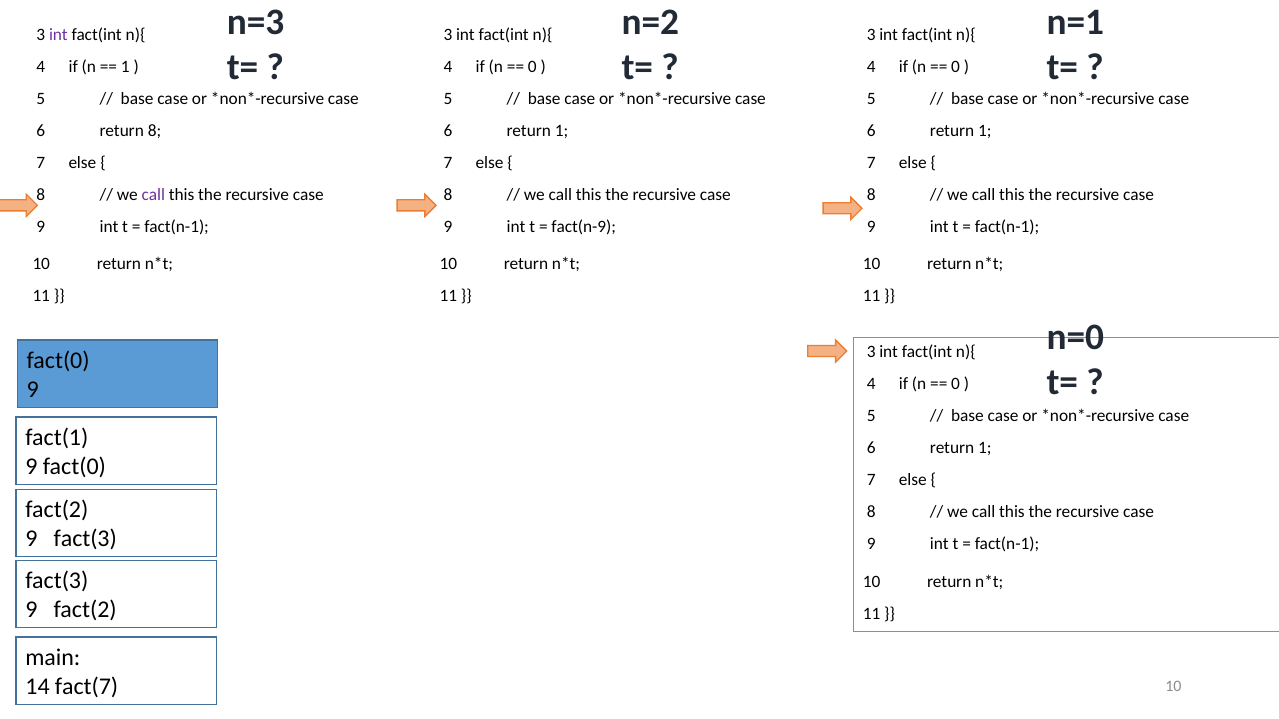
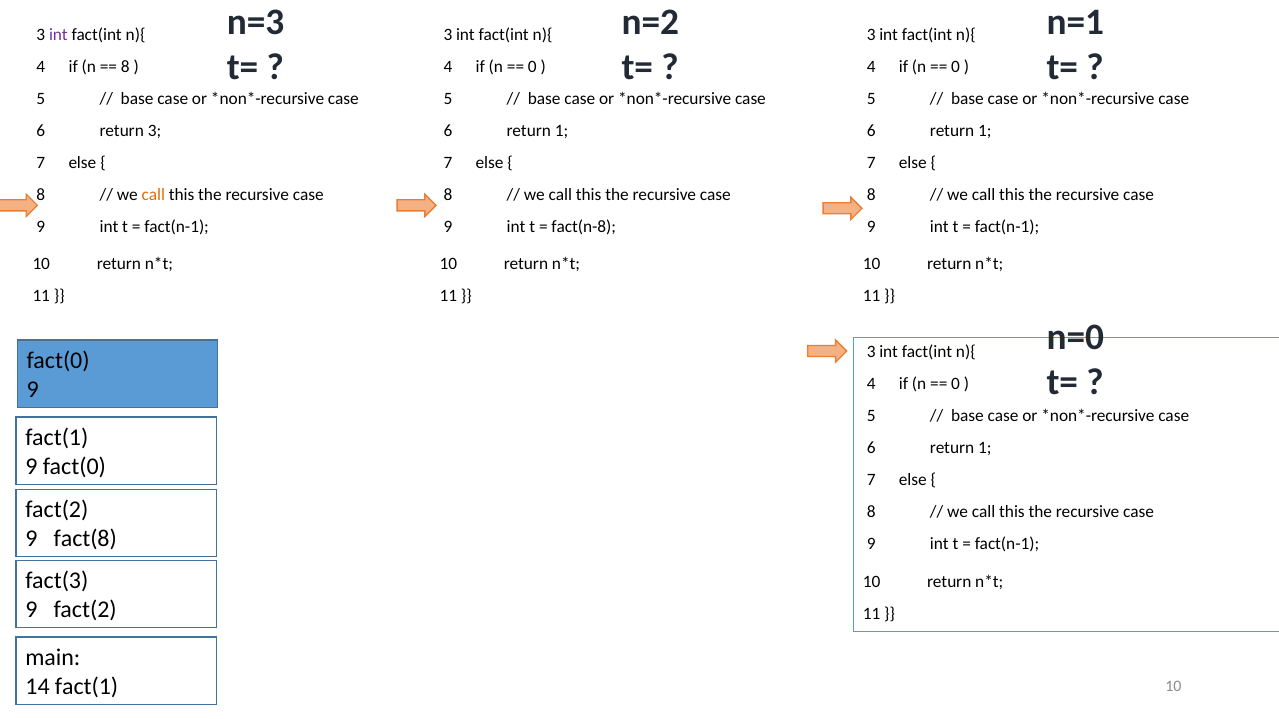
1 at (125, 66): 1 -> 8
return 8: 8 -> 3
call at (153, 195) colour: purple -> orange
fact(n-9: fact(n-9 -> fact(n-8
9 fact(3: fact(3 -> fact(8
14 fact(7: fact(7 -> fact(1
